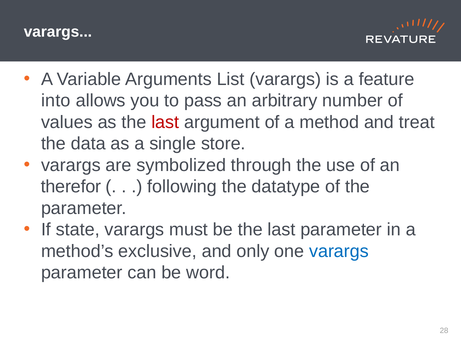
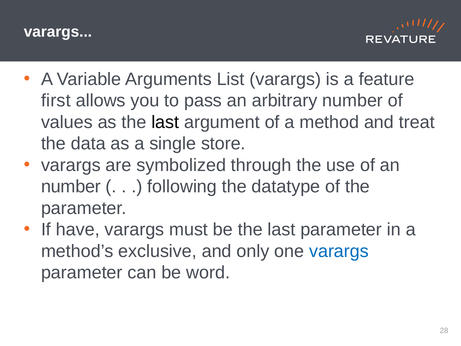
into: into -> first
last at (165, 122) colour: red -> black
therefor at (71, 187): therefor -> number
state: state -> have
